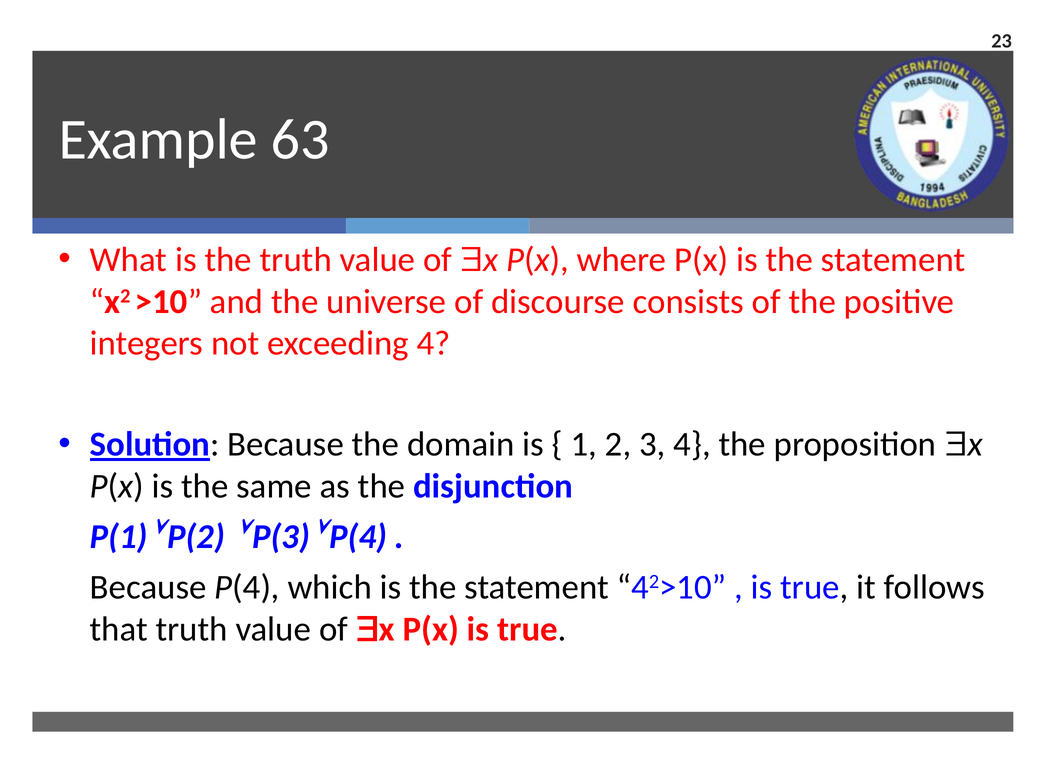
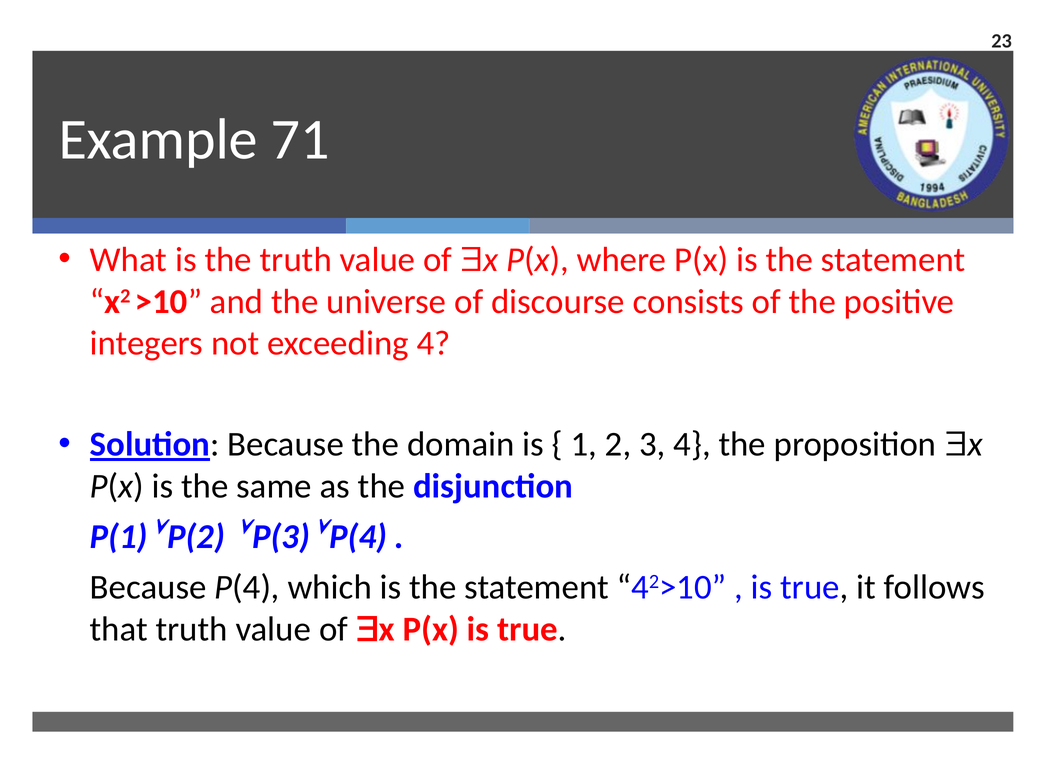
63: 63 -> 71
